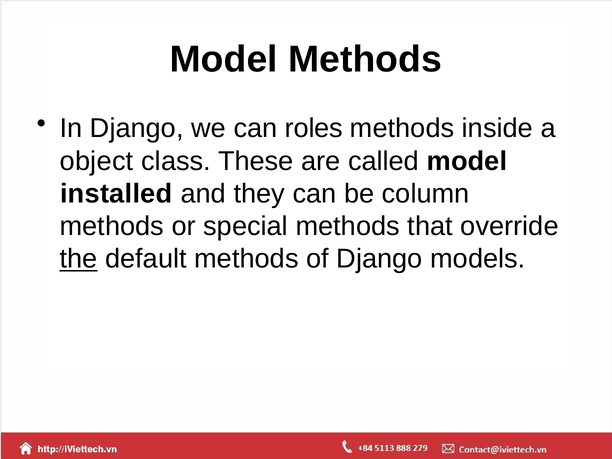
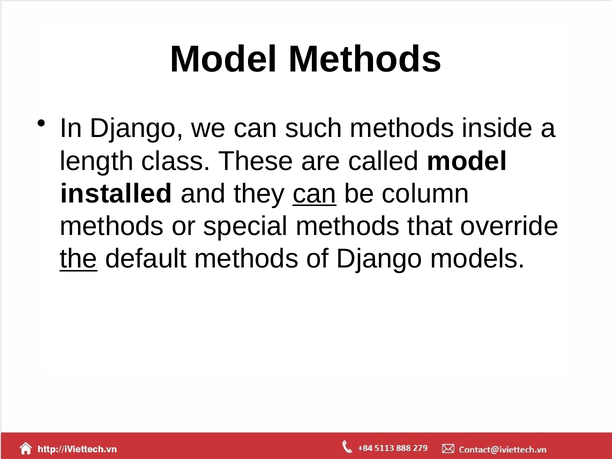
roles: roles -> such
object: object -> length
can at (315, 194) underline: none -> present
